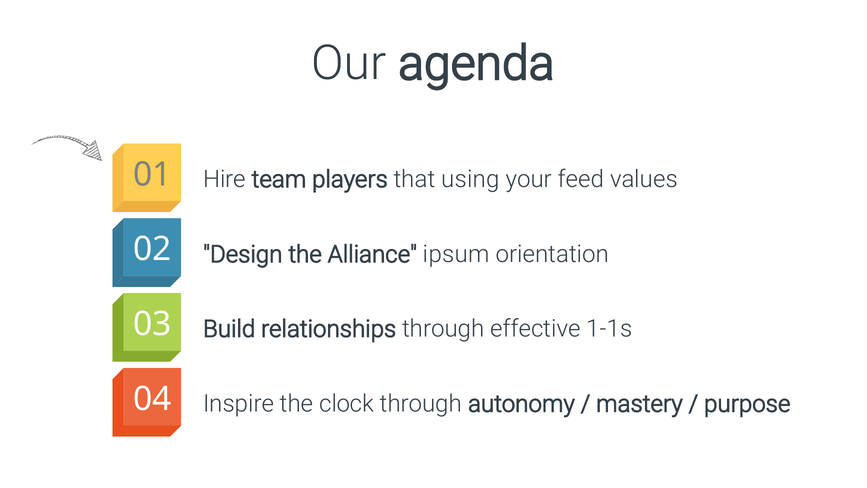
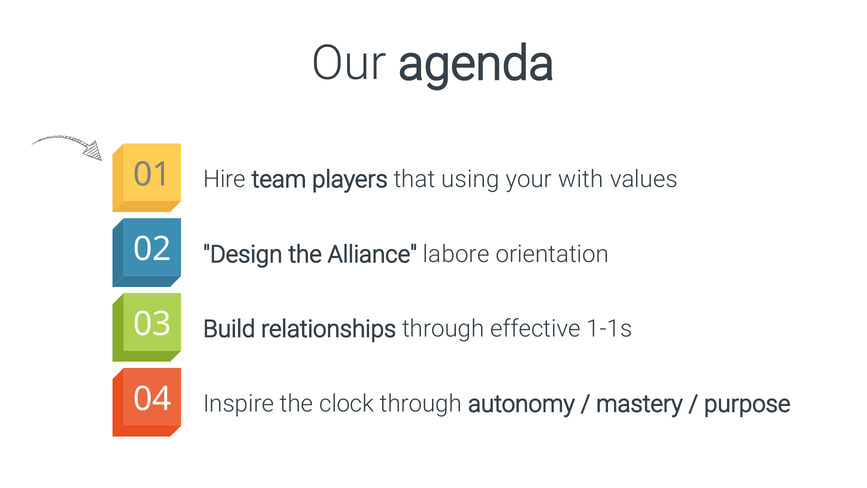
feed: feed -> with
ipsum: ipsum -> labore
